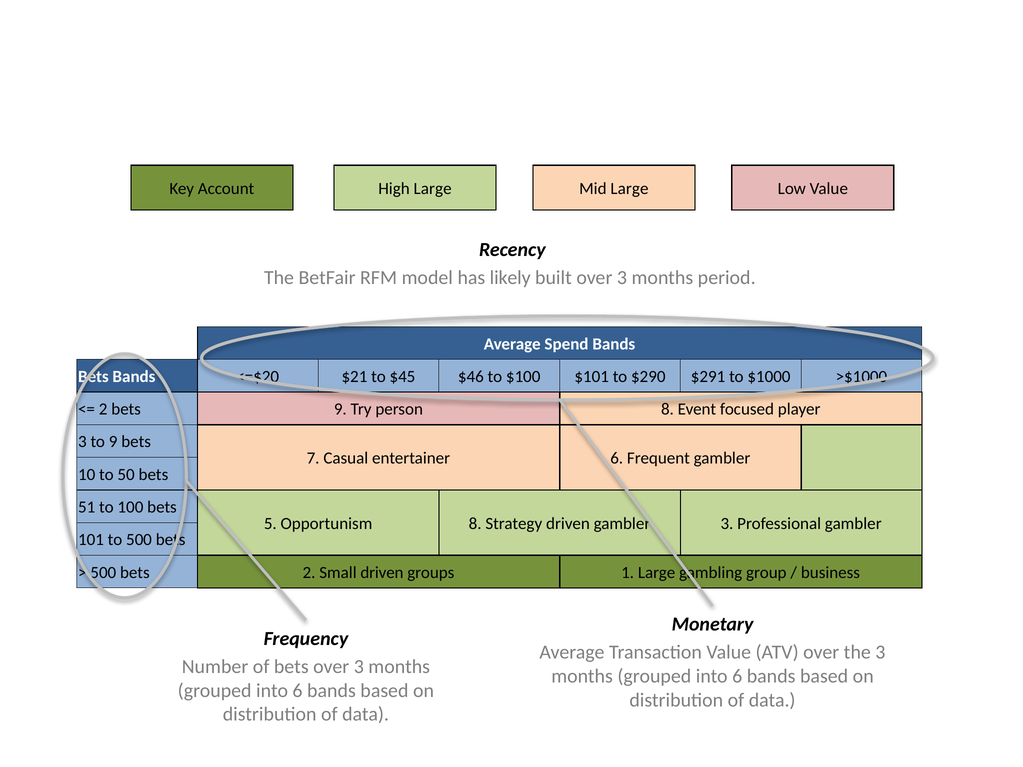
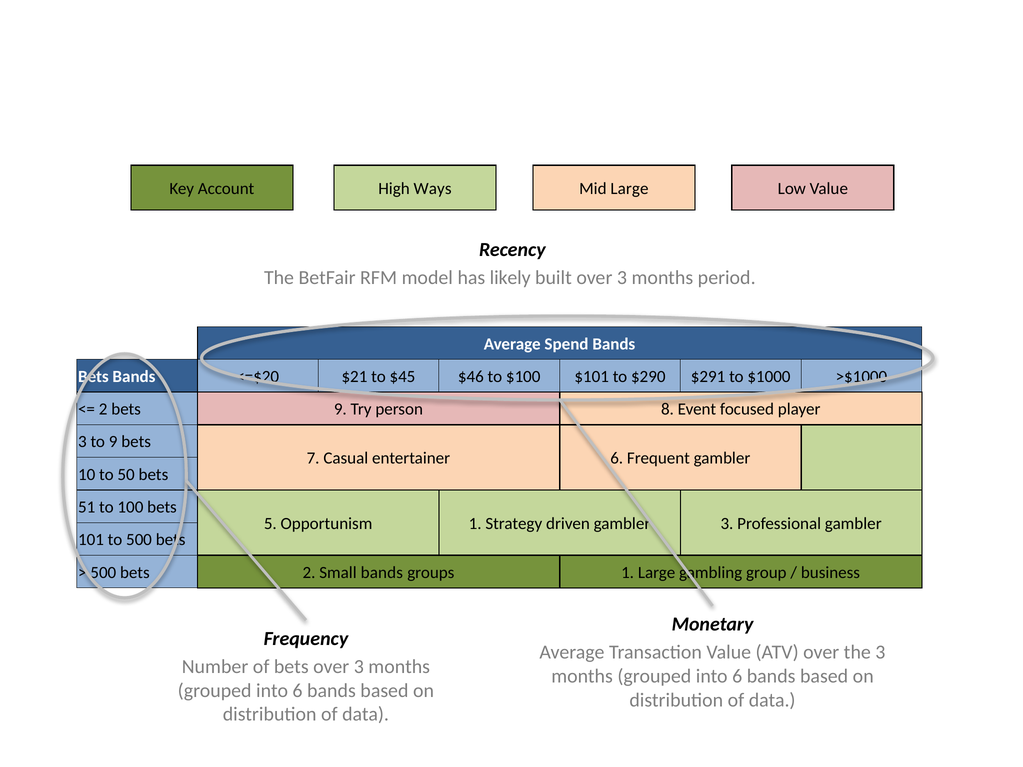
High Large: Large -> Ways
8 at (475, 524): 8 -> 1
Small driven: driven -> bands
